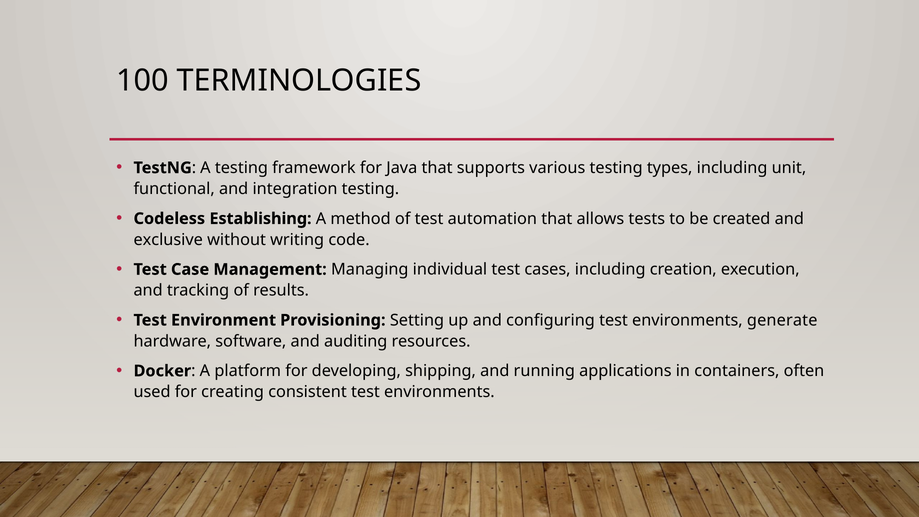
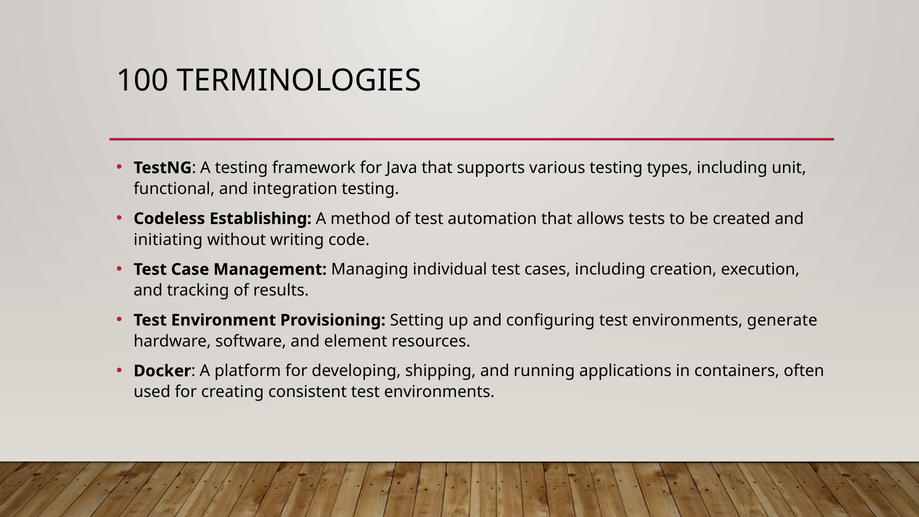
exclusive: exclusive -> initiating
auditing: auditing -> element
